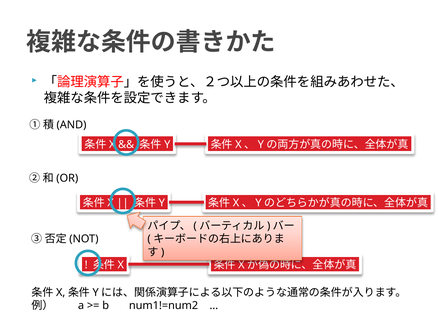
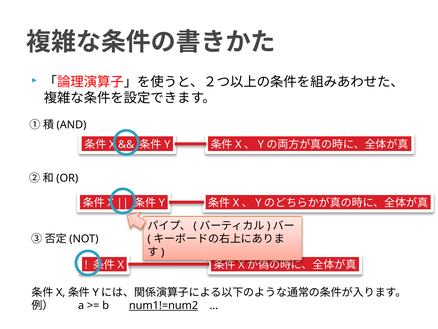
num1!=num2 underline: none -> present
